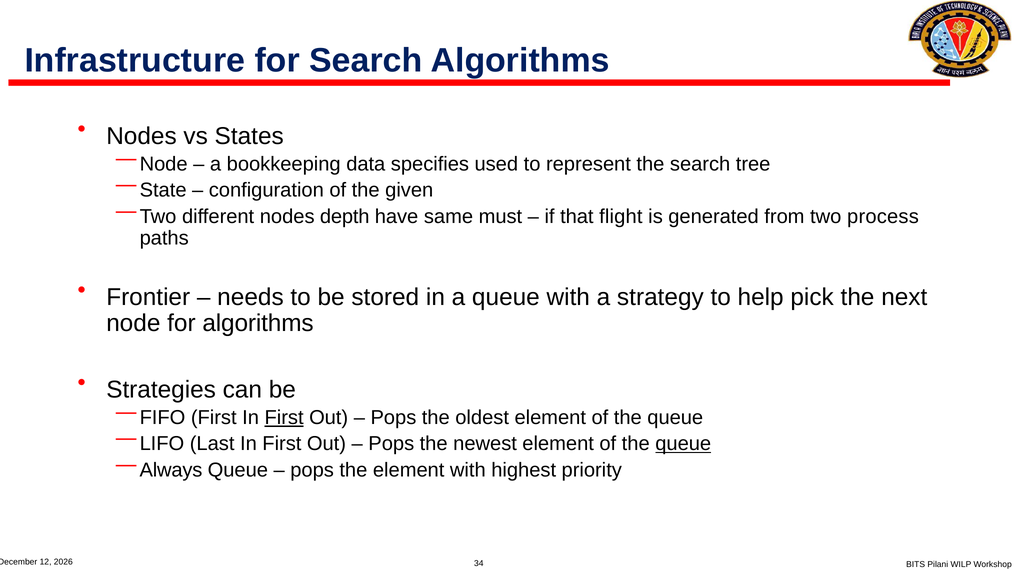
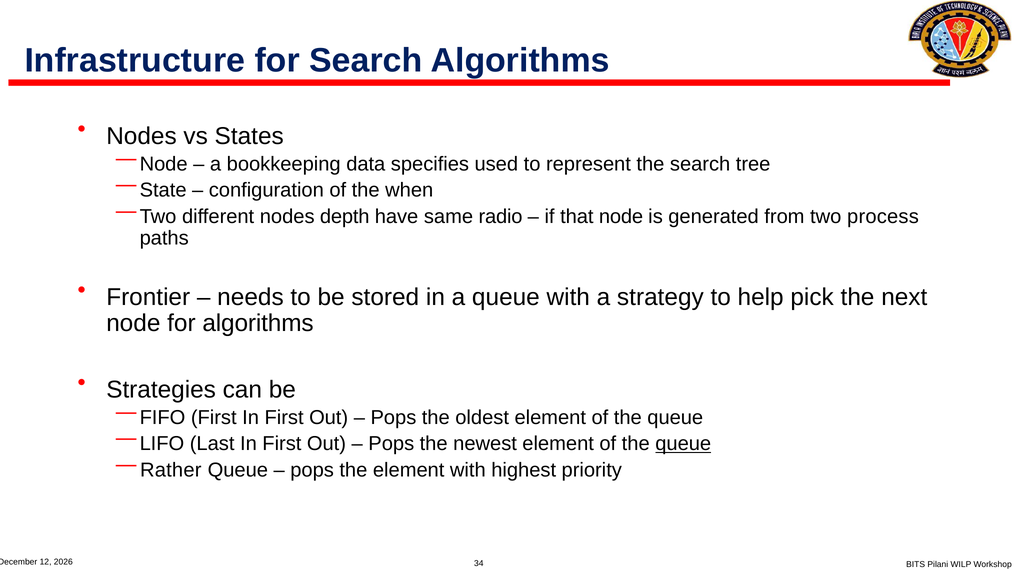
given: given -> when
must: must -> radio
that flight: flight -> node
First at (284, 418) underline: present -> none
Always: Always -> Rather
